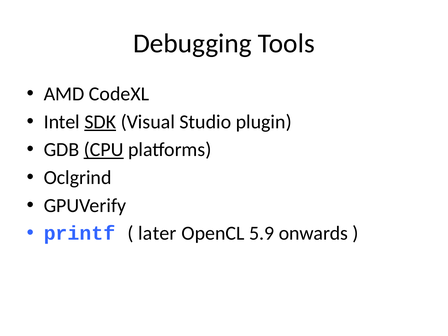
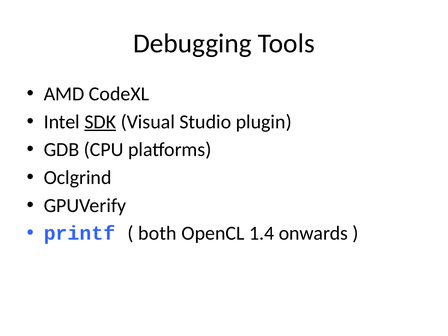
CPU underline: present -> none
later: later -> both
5.9: 5.9 -> 1.4
